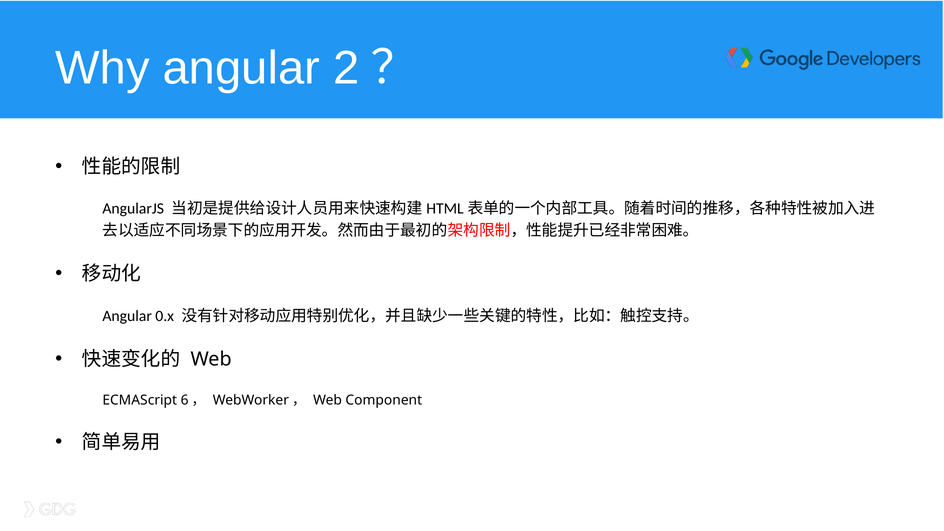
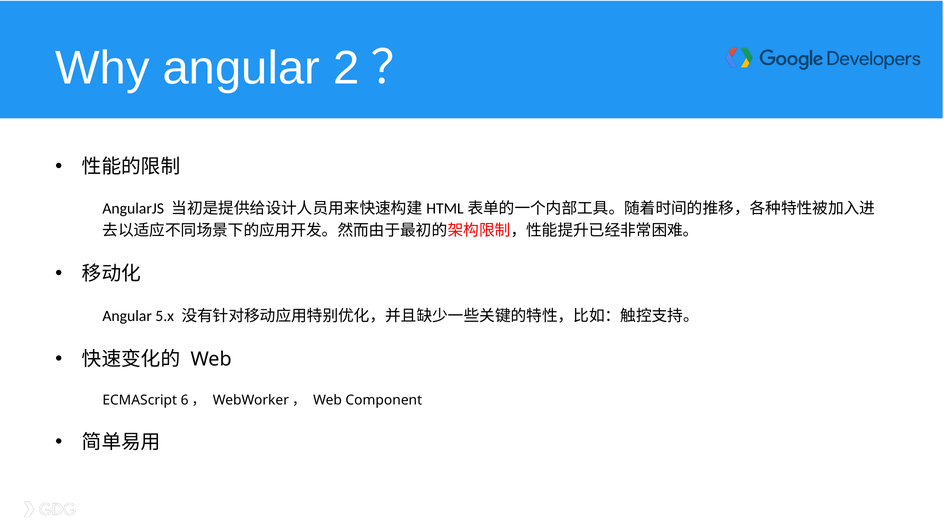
0.x: 0.x -> 5.x
